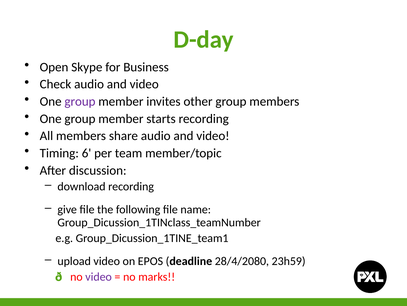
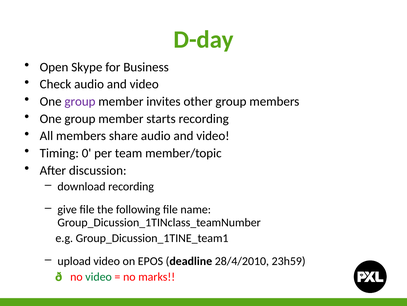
6: 6 -> 0
28/4/2080: 28/4/2080 -> 28/4/2010
video at (99, 276) colour: purple -> green
